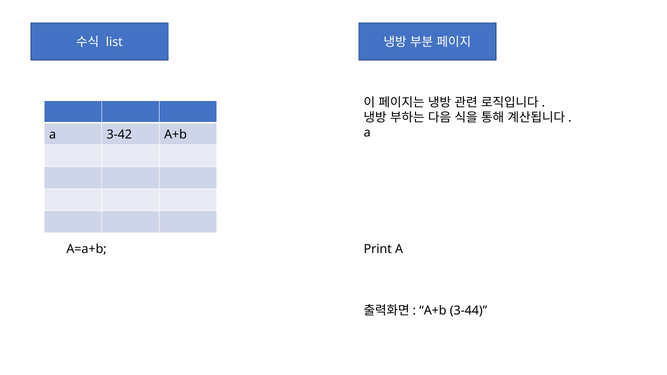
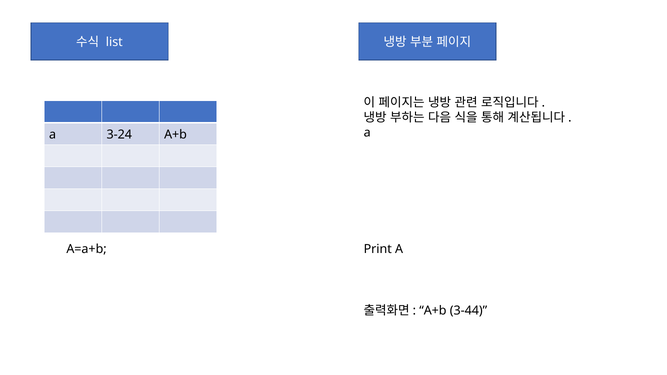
3-42: 3-42 -> 3-24
